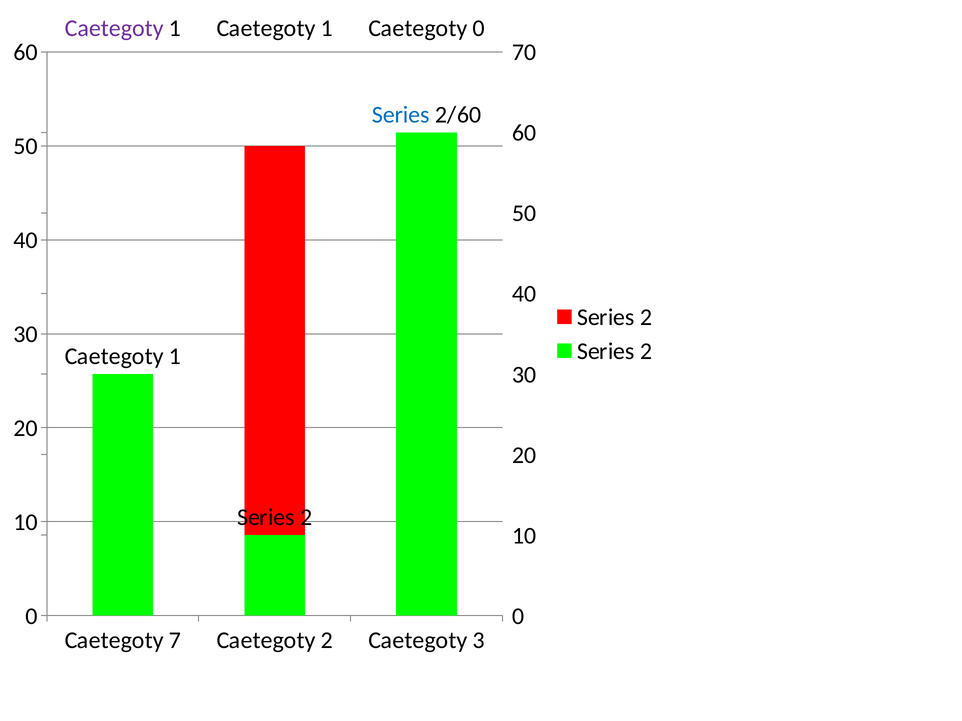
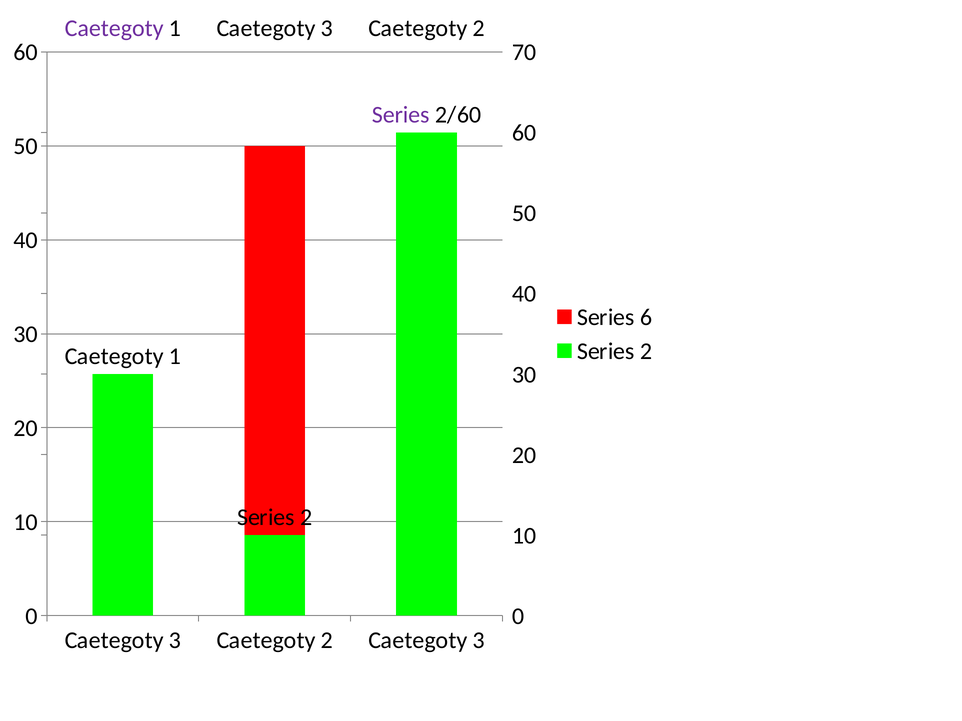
1 Caetegoty 1: 1 -> 3
0 at (479, 28): 0 -> 2
Series at (401, 115) colour: blue -> purple
2 at (646, 318): 2 -> 6
7 at (175, 641): 7 -> 3
